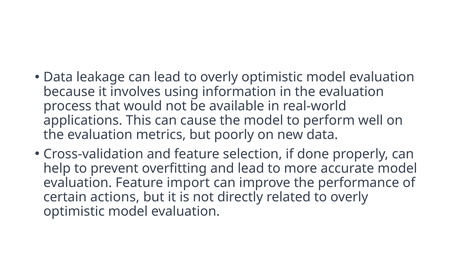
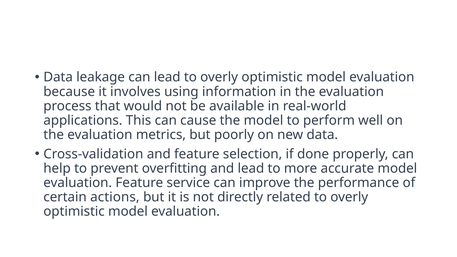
import: import -> service
